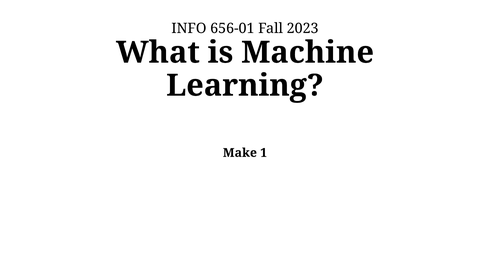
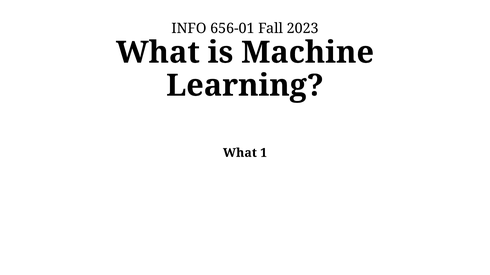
Make at (240, 153): Make -> What
